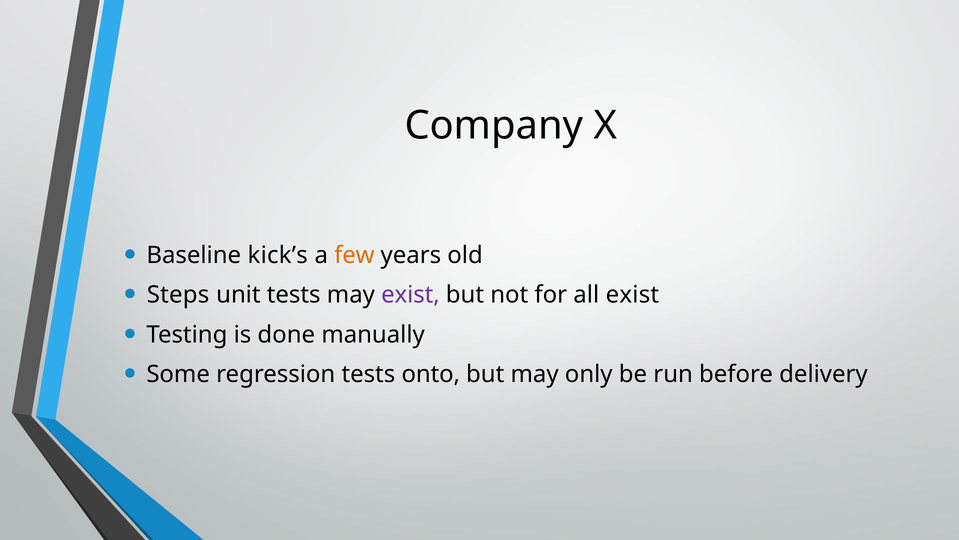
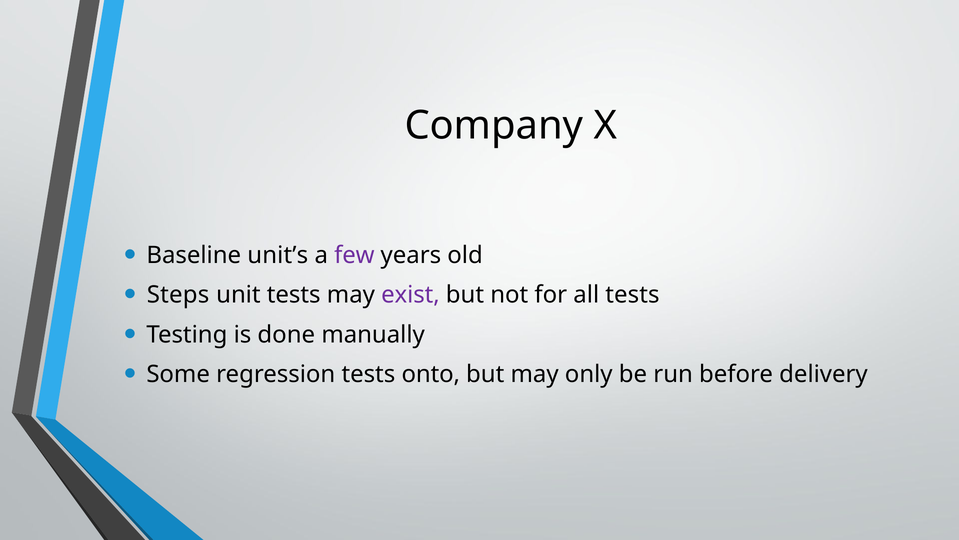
kick’s: kick’s -> unit’s
few colour: orange -> purple
all exist: exist -> tests
